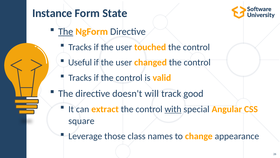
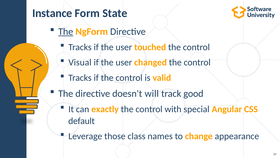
Useful: Useful -> Visual
extract: extract -> exactly
with underline: present -> none
square: square -> default
